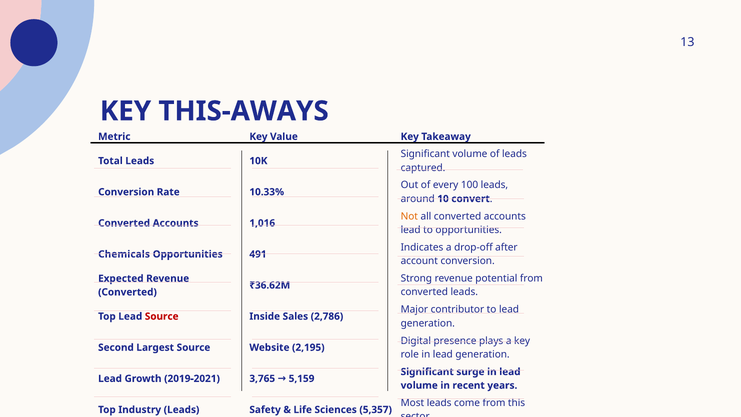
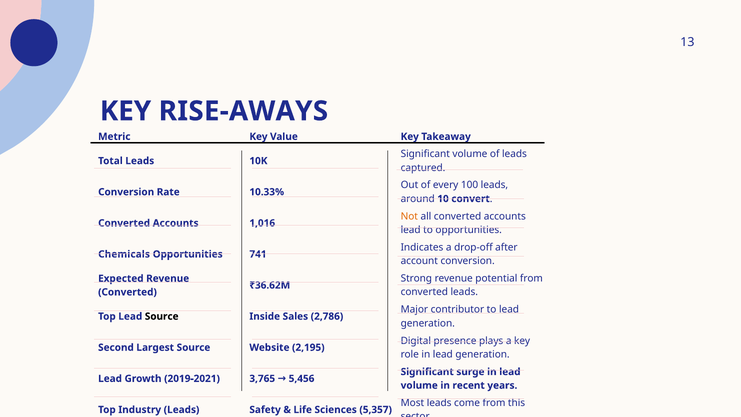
THIS-AWAYS: THIS-AWAYS -> RISE-AWAYS
491: 491 -> 741
Source at (162, 316) colour: red -> black
5,159: 5,159 -> 5,456
